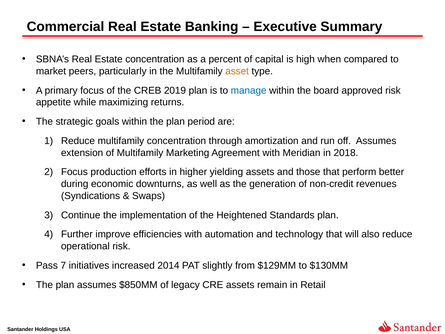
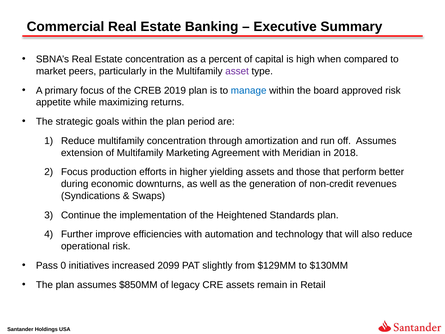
asset colour: orange -> purple
7: 7 -> 0
2014: 2014 -> 2099
